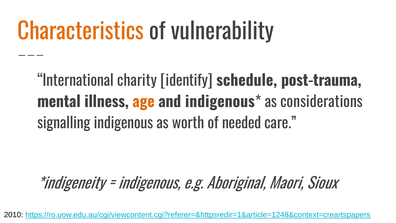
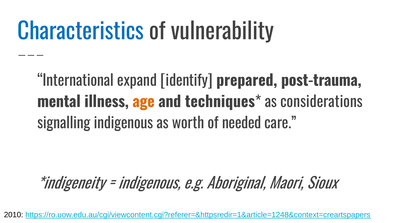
Characteristics colour: orange -> blue
charity: charity -> expand
schedule: schedule -> prepared
and indigenous: indigenous -> techniques
